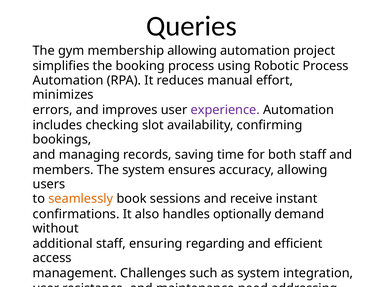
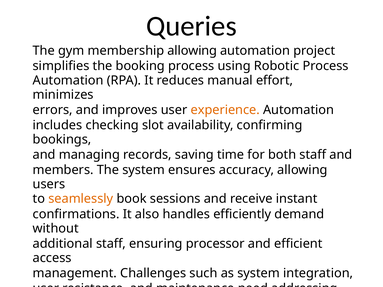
experience at (225, 110) colour: purple -> orange
optionally: optionally -> efficiently
regarding: regarding -> processor
